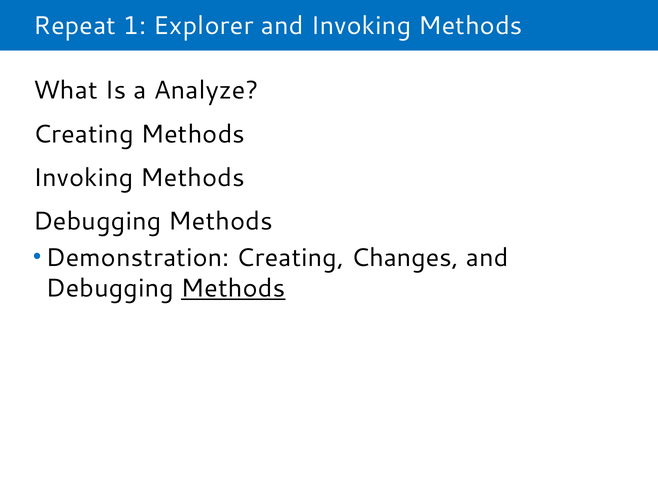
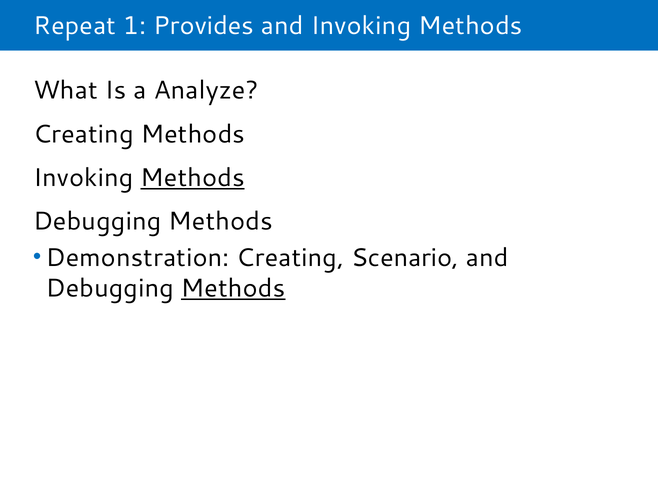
Explorer: Explorer -> Provides
Methods at (193, 178) underline: none -> present
Changes: Changes -> Scenario
